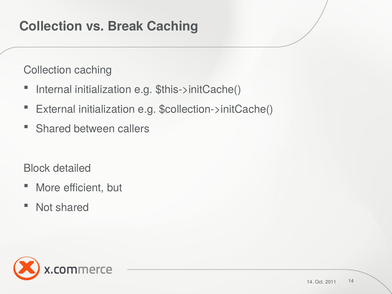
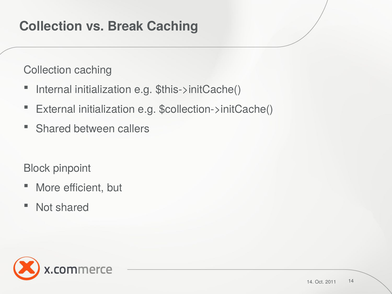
detailed: detailed -> pinpoint
